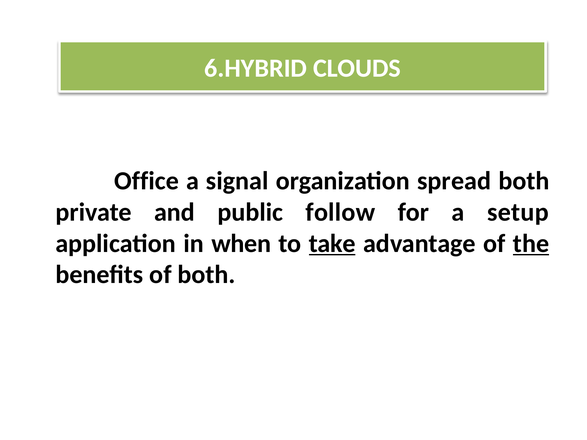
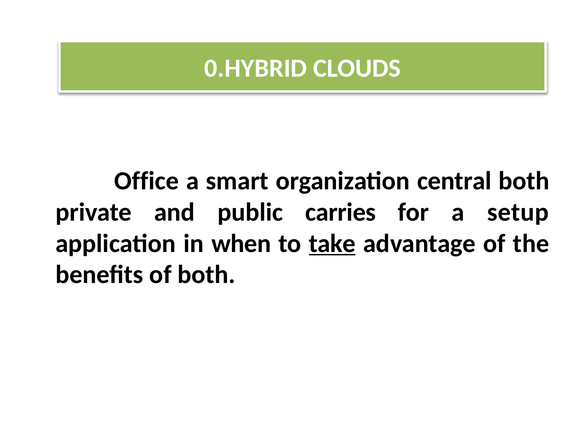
6.HYBRID: 6.HYBRID -> 0.HYBRID
signal: signal -> smart
spread: spread -> central
follow: follow -> carries
the underline: present -> none
